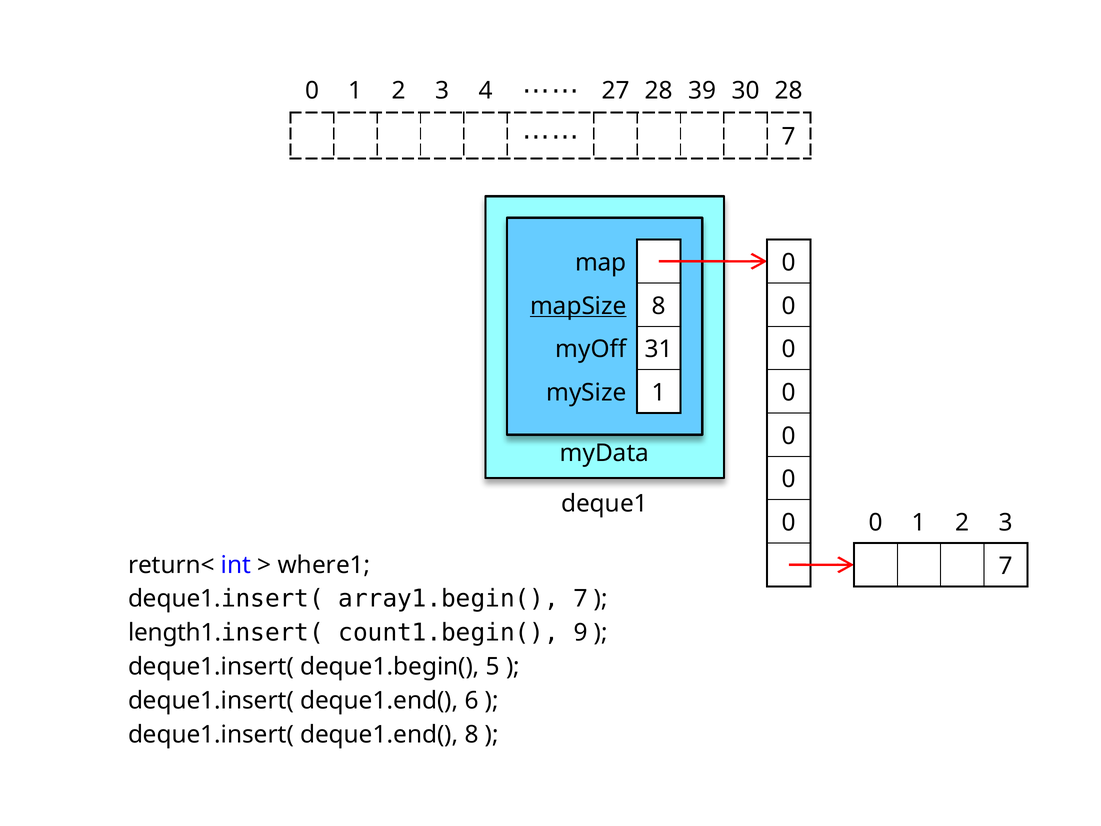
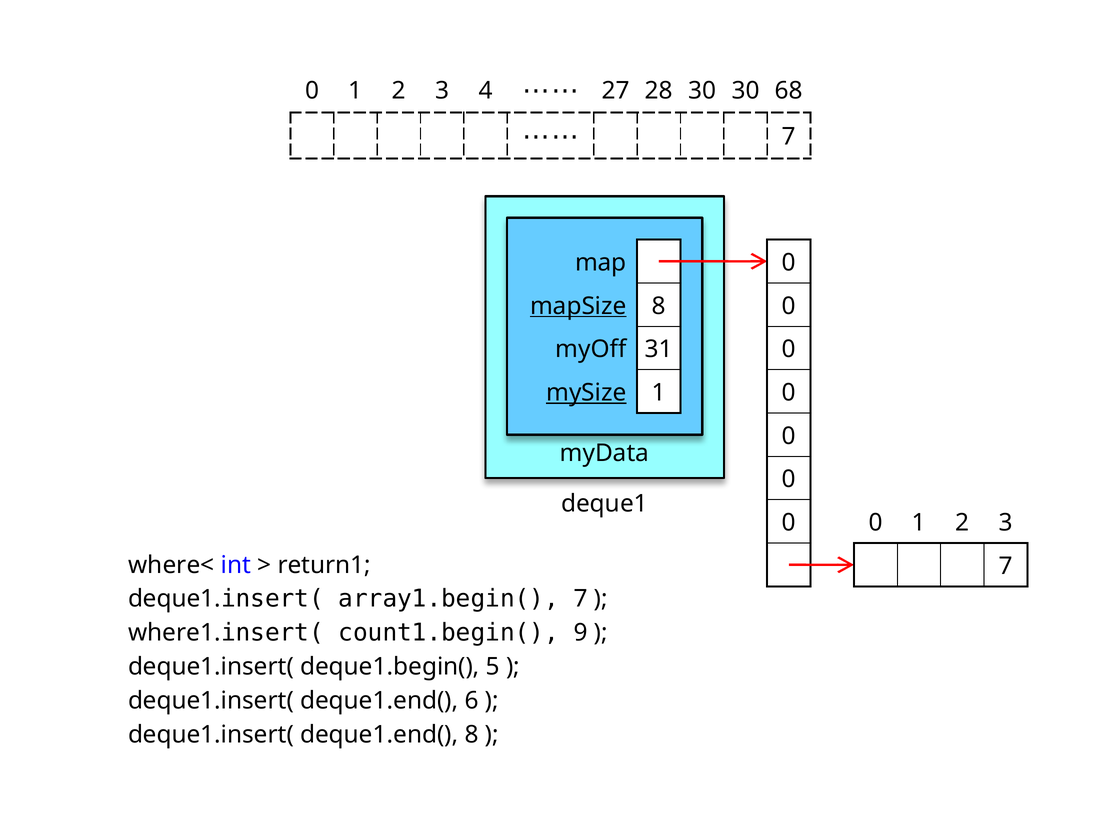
28 39: 39 -> 30
30 28: 28 -> 68
mySize underline: none -> present
return<: return< -> where<
where1: where1 -> return1
length1: length1 -> where1
